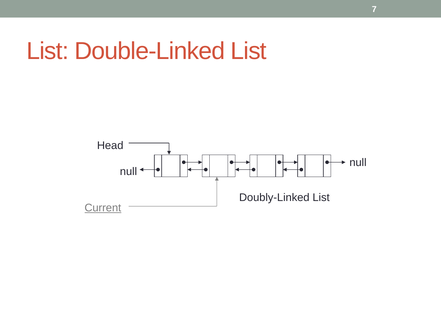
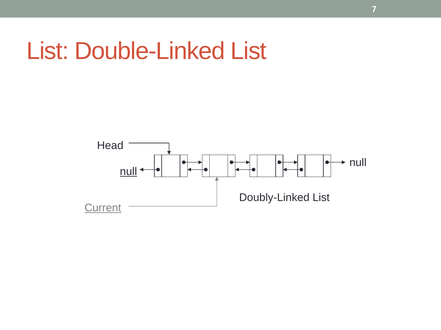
null at (128, 172) underline: none -> present
